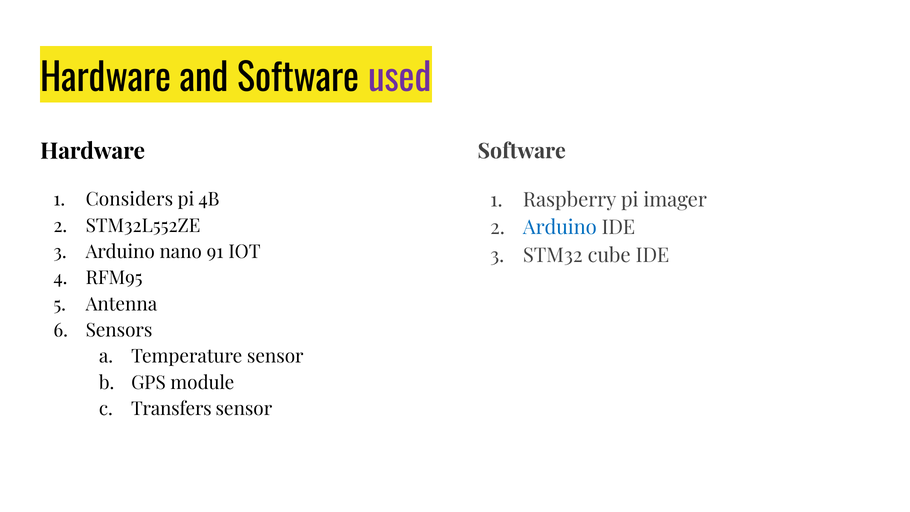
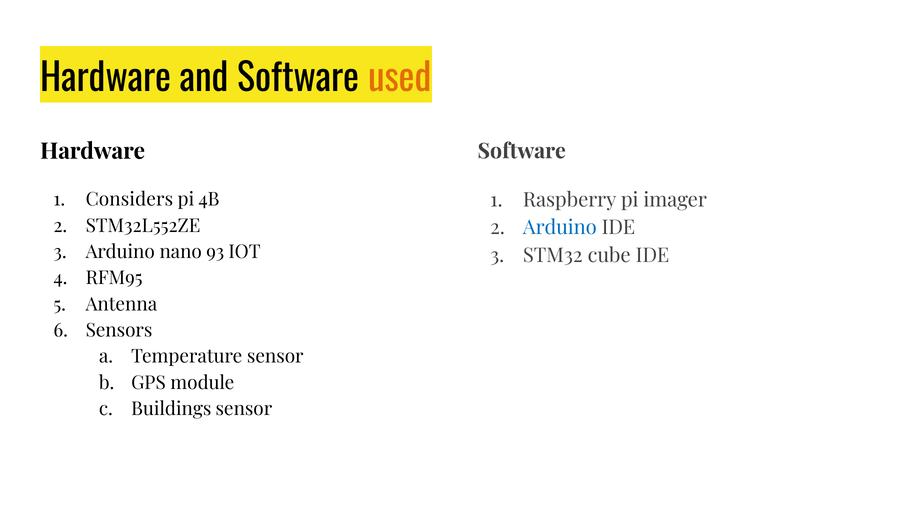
used colour: purple -> orange
91: 91 -> 93
Transfers: Transfers -> Buildings
